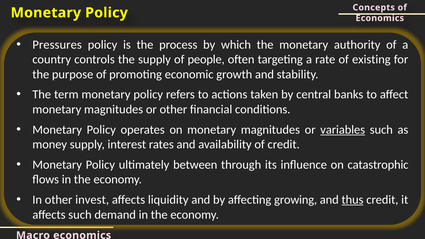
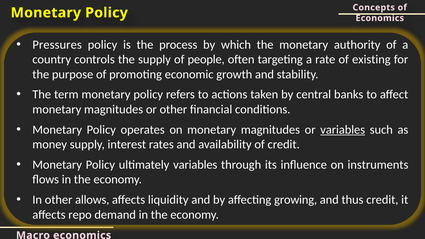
ultimately between: between -> variables
catastrophic: catastrophic -> instruments
invest: invest -> allows
thus underline: present -> none
affects such: such -> repo
